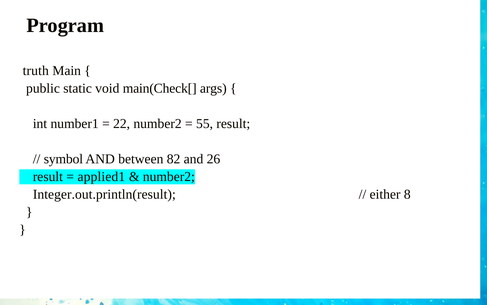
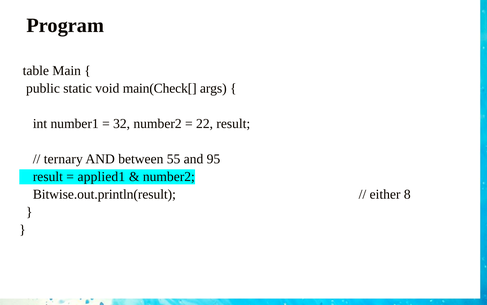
truth: truth -> table
22: 22 -> 32
55: 55 -> 22
symbol: symbol -> ternary
82: 82 -> 55
26: 26 -> 95
Integer.out.println(result: Integer.out.println(result -> Bitwise.out.println(result
